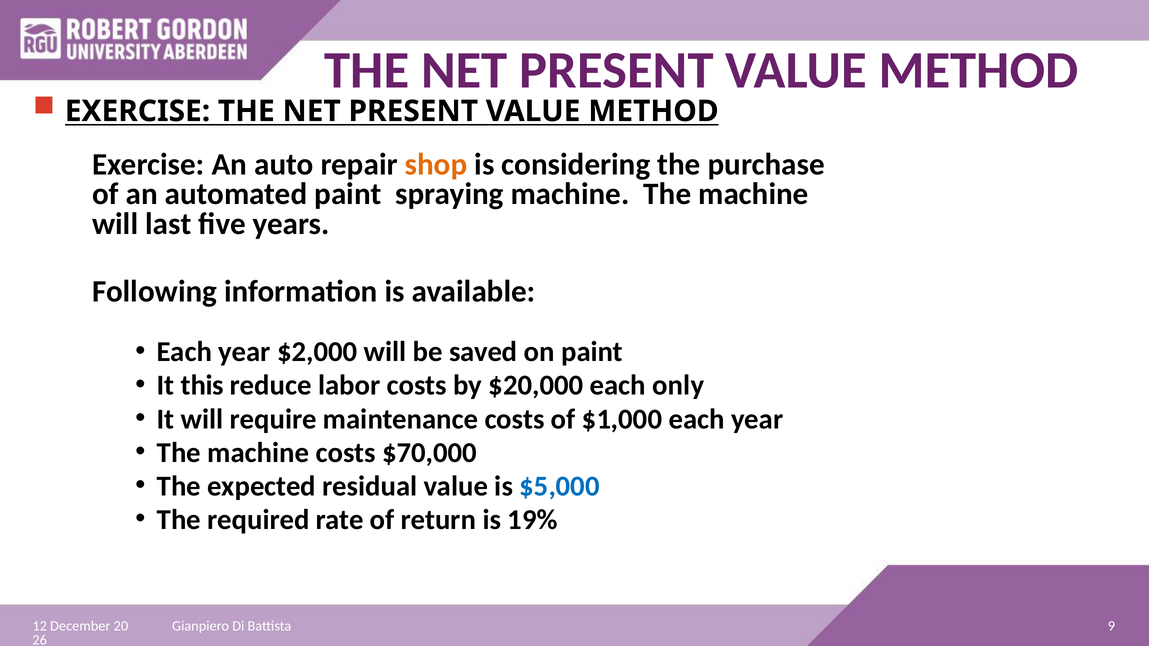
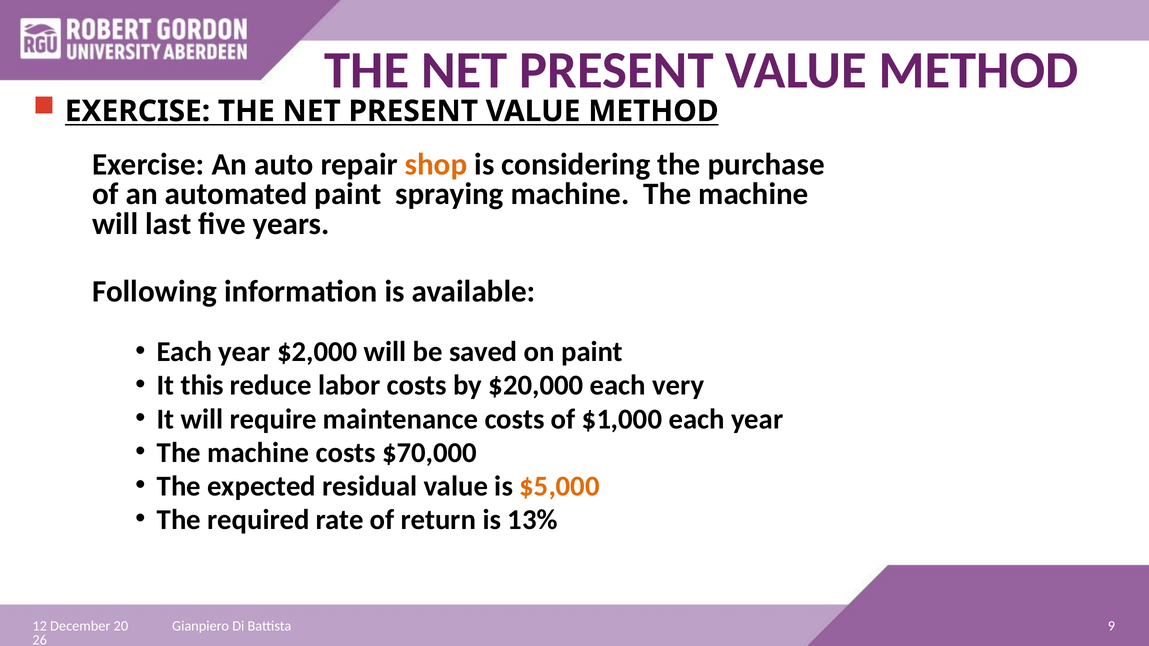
only: only -> very
$5,000 colour: blue -> orange
19%: 19% -> 13%
